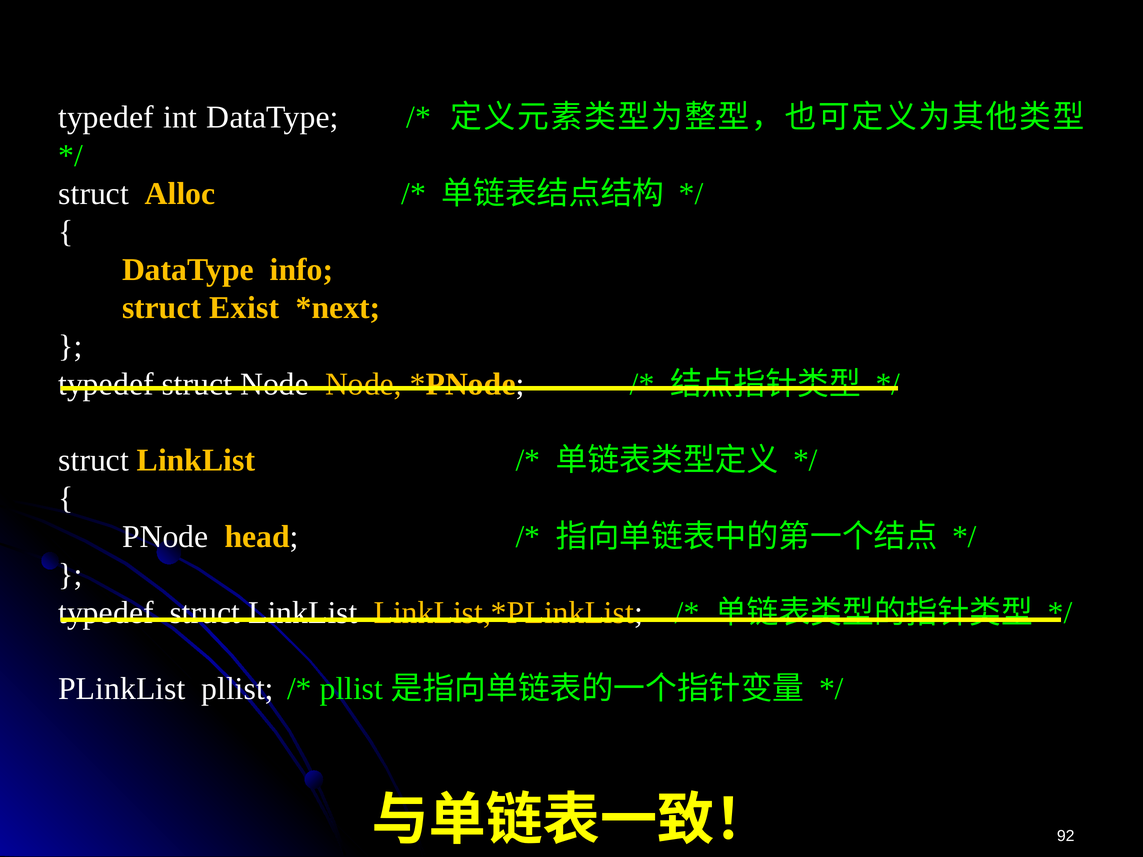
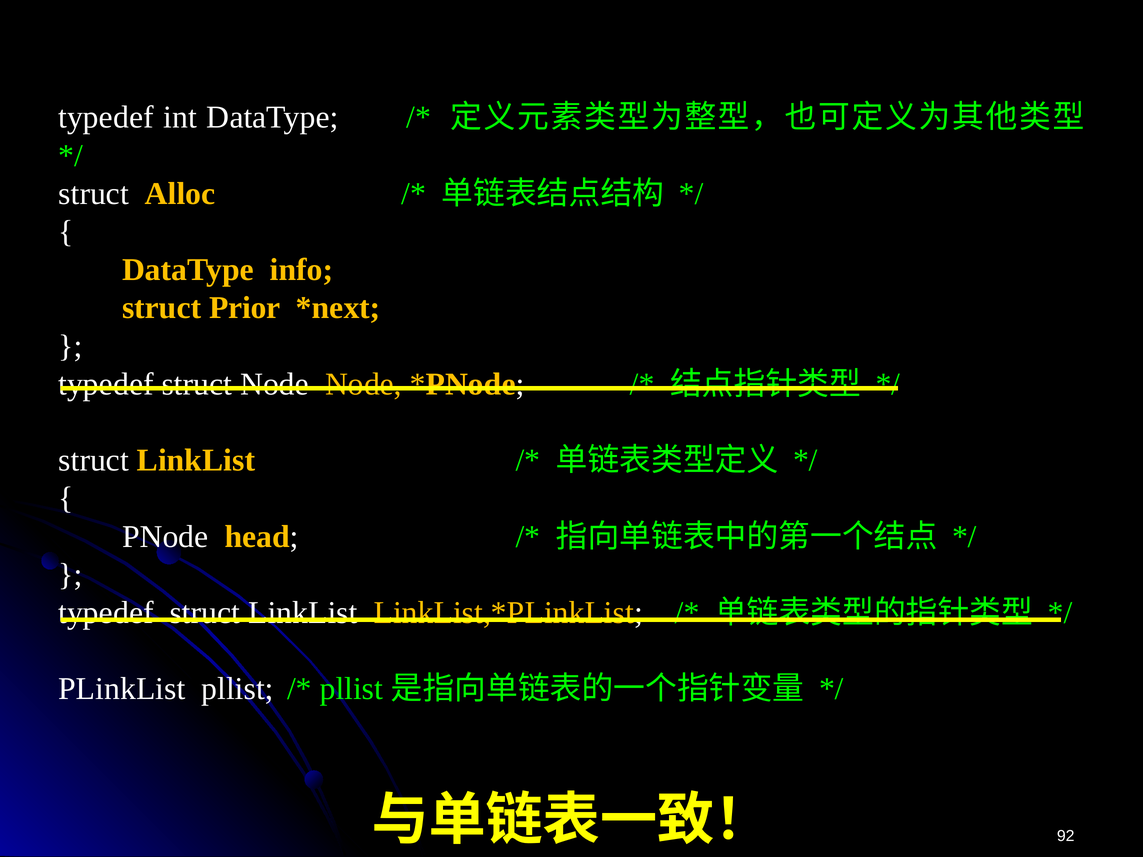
Exist: Exist -> Prior
